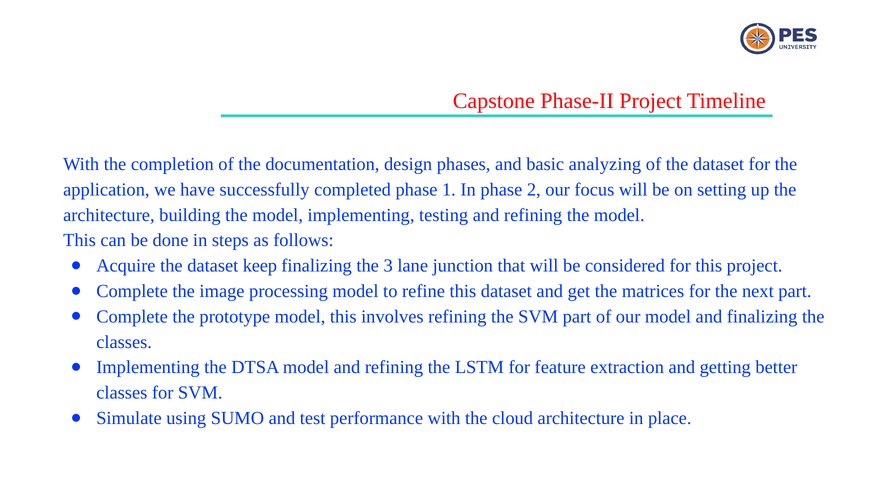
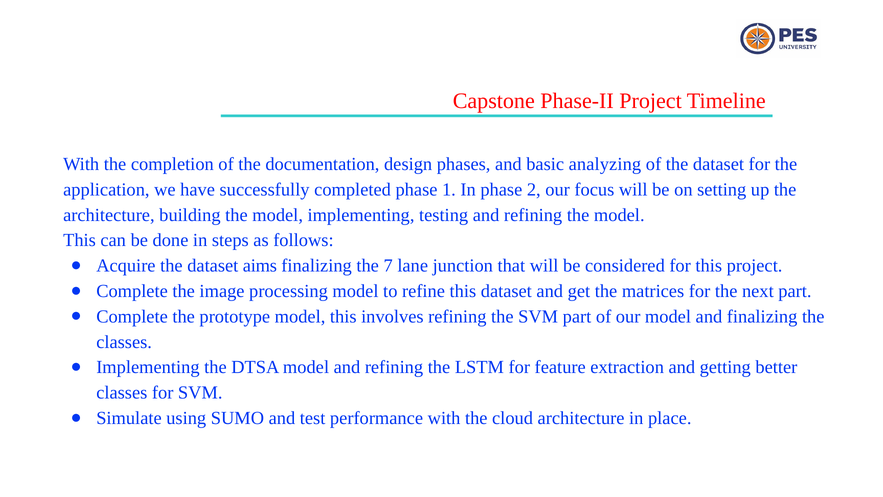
keep: keep -> aims
3: 3 -> 7
